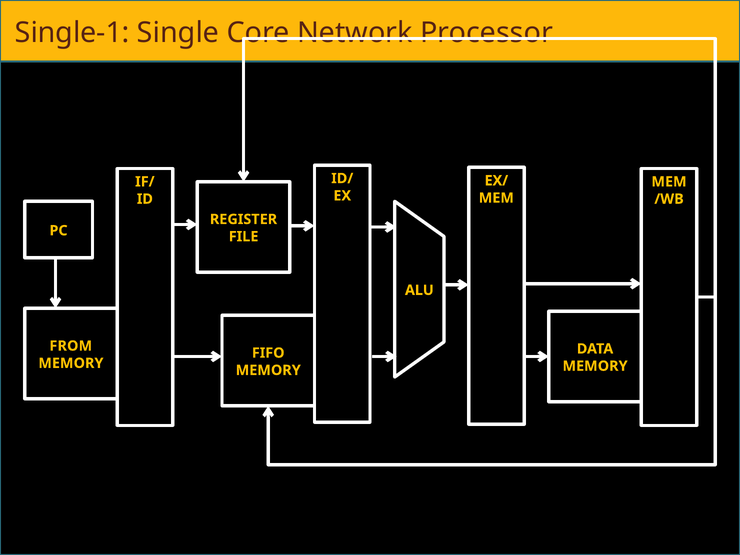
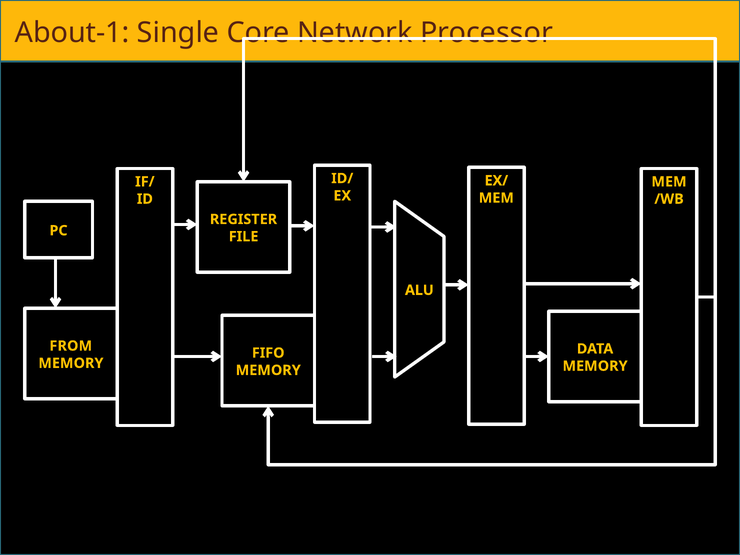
Single-1: Single-1 -> About-1
